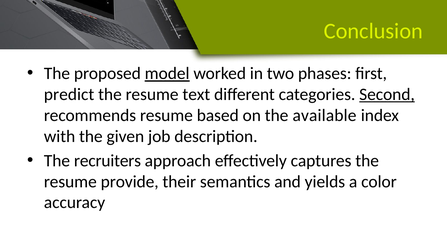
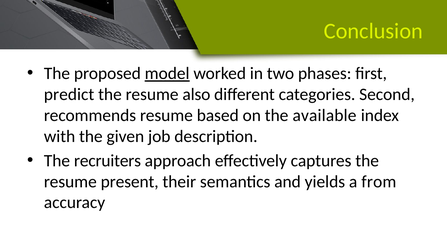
text: text -> also
Second underline: present -> none
provide: provide -> present
color: color -> from
